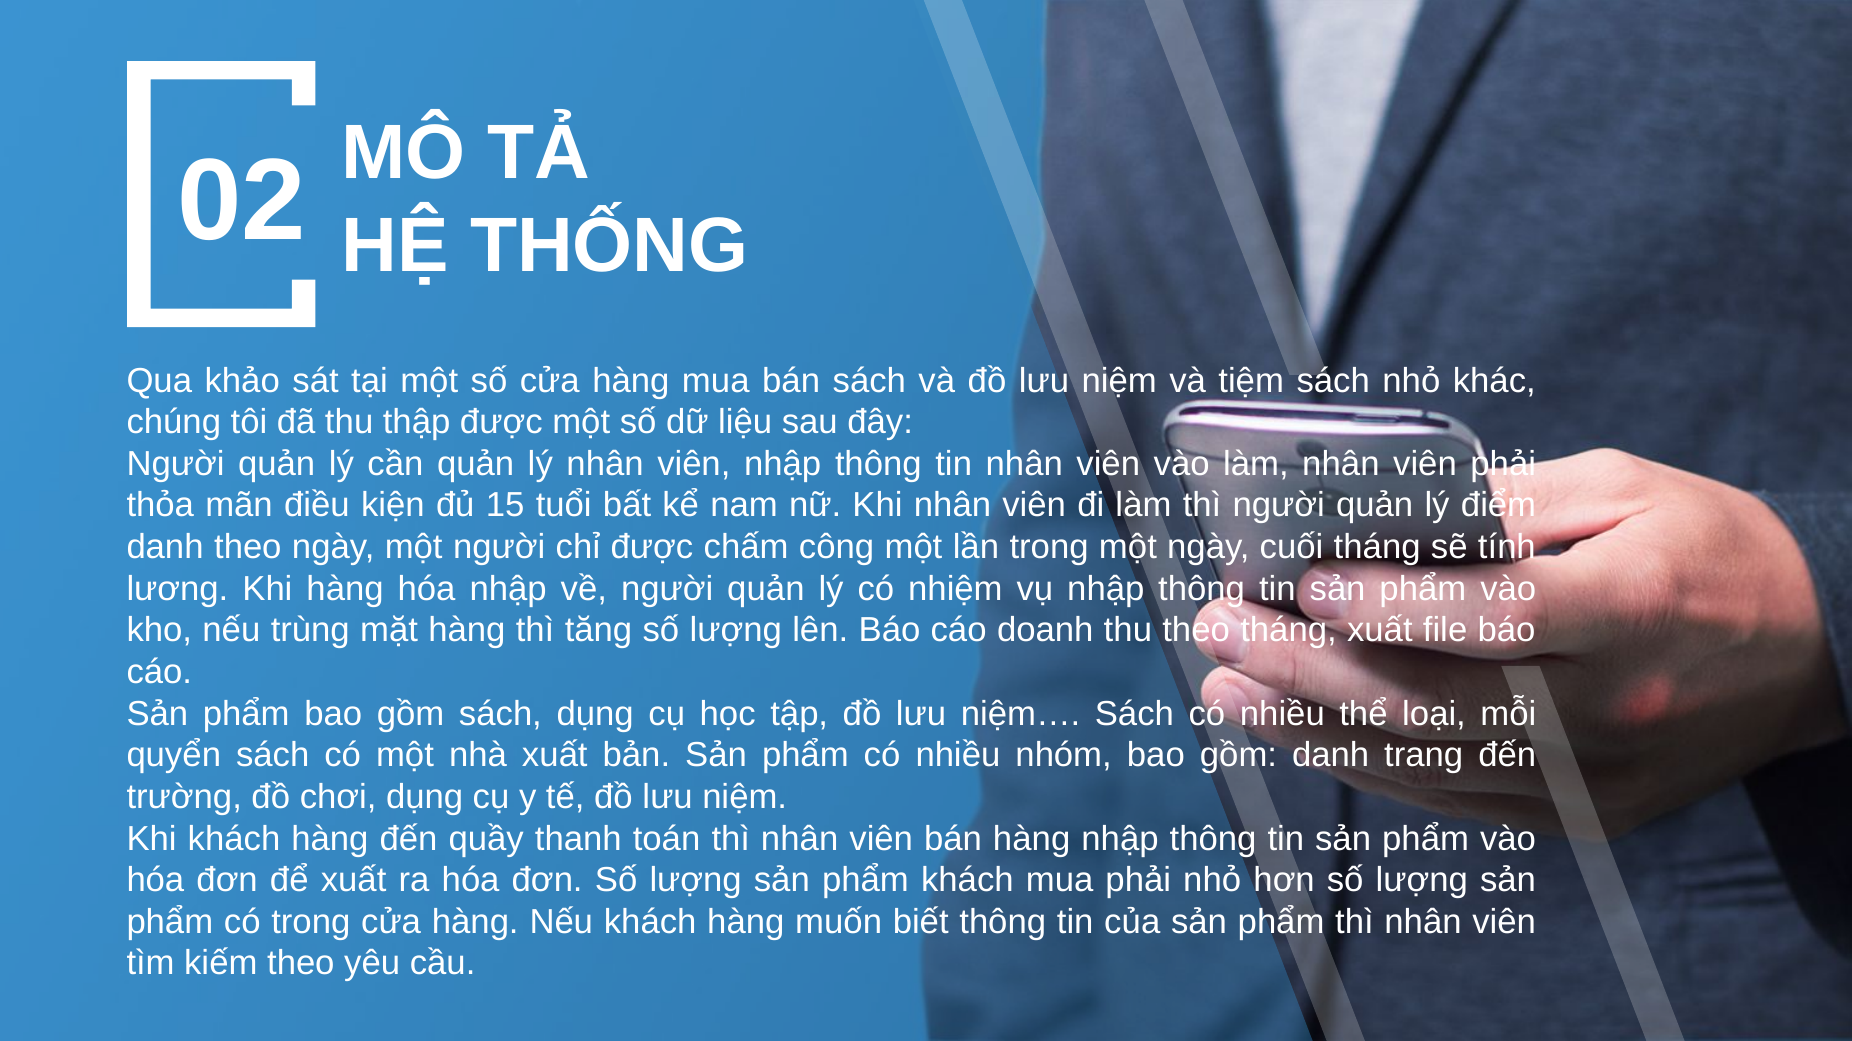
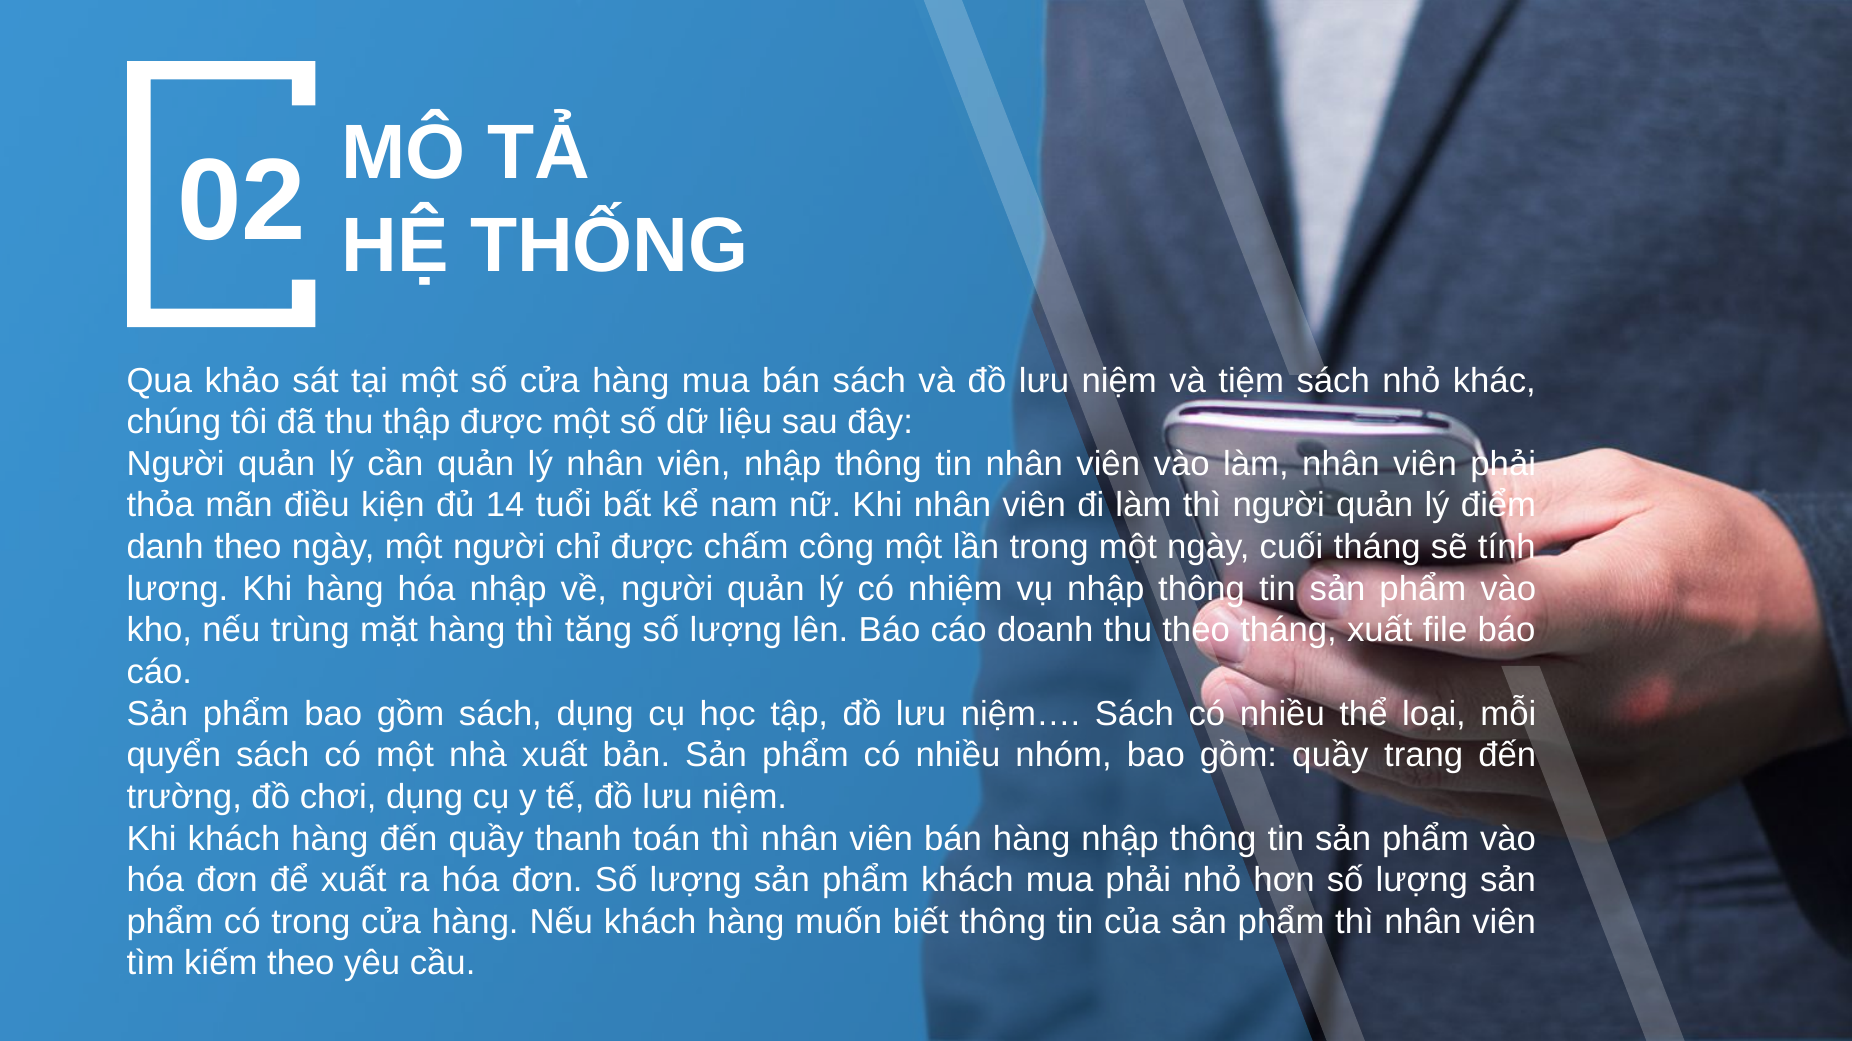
15: 15 -> 14
gồm danh: danh -> quầy
